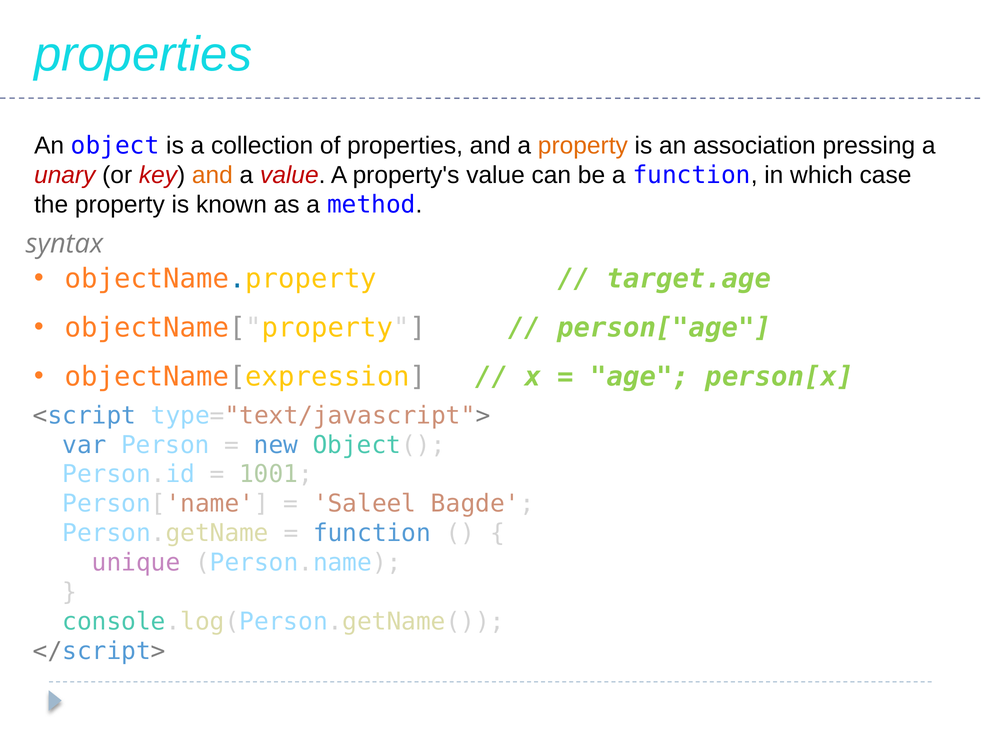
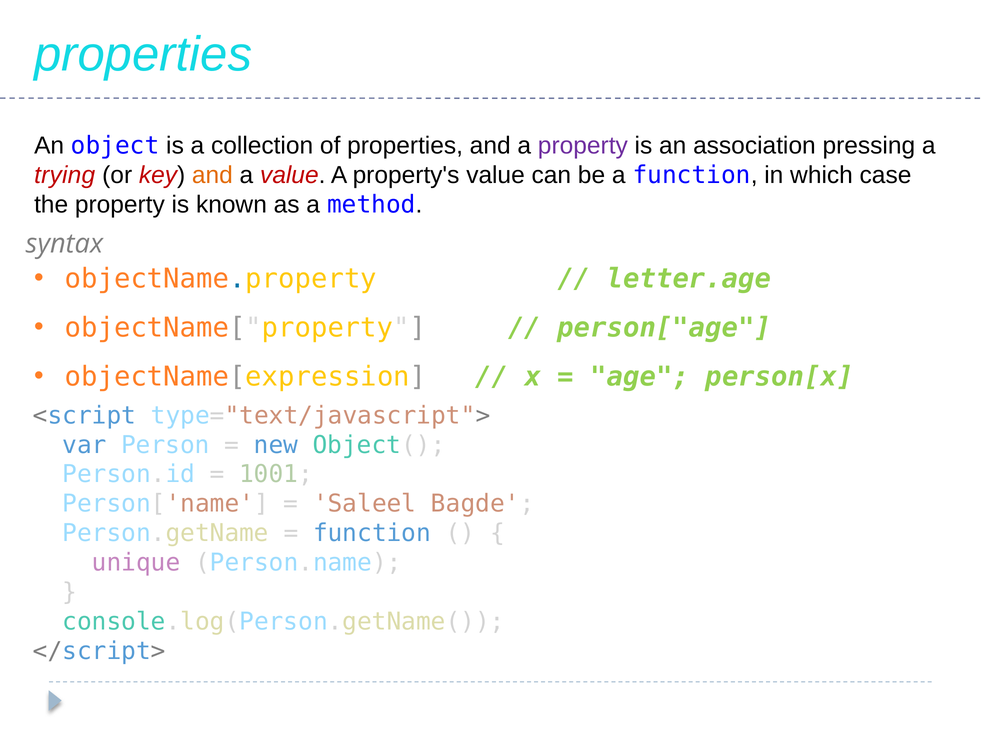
property at (583, 146) colour: orange -> purple
unary: unary -> trying
target.age: target.age -> letter.age
